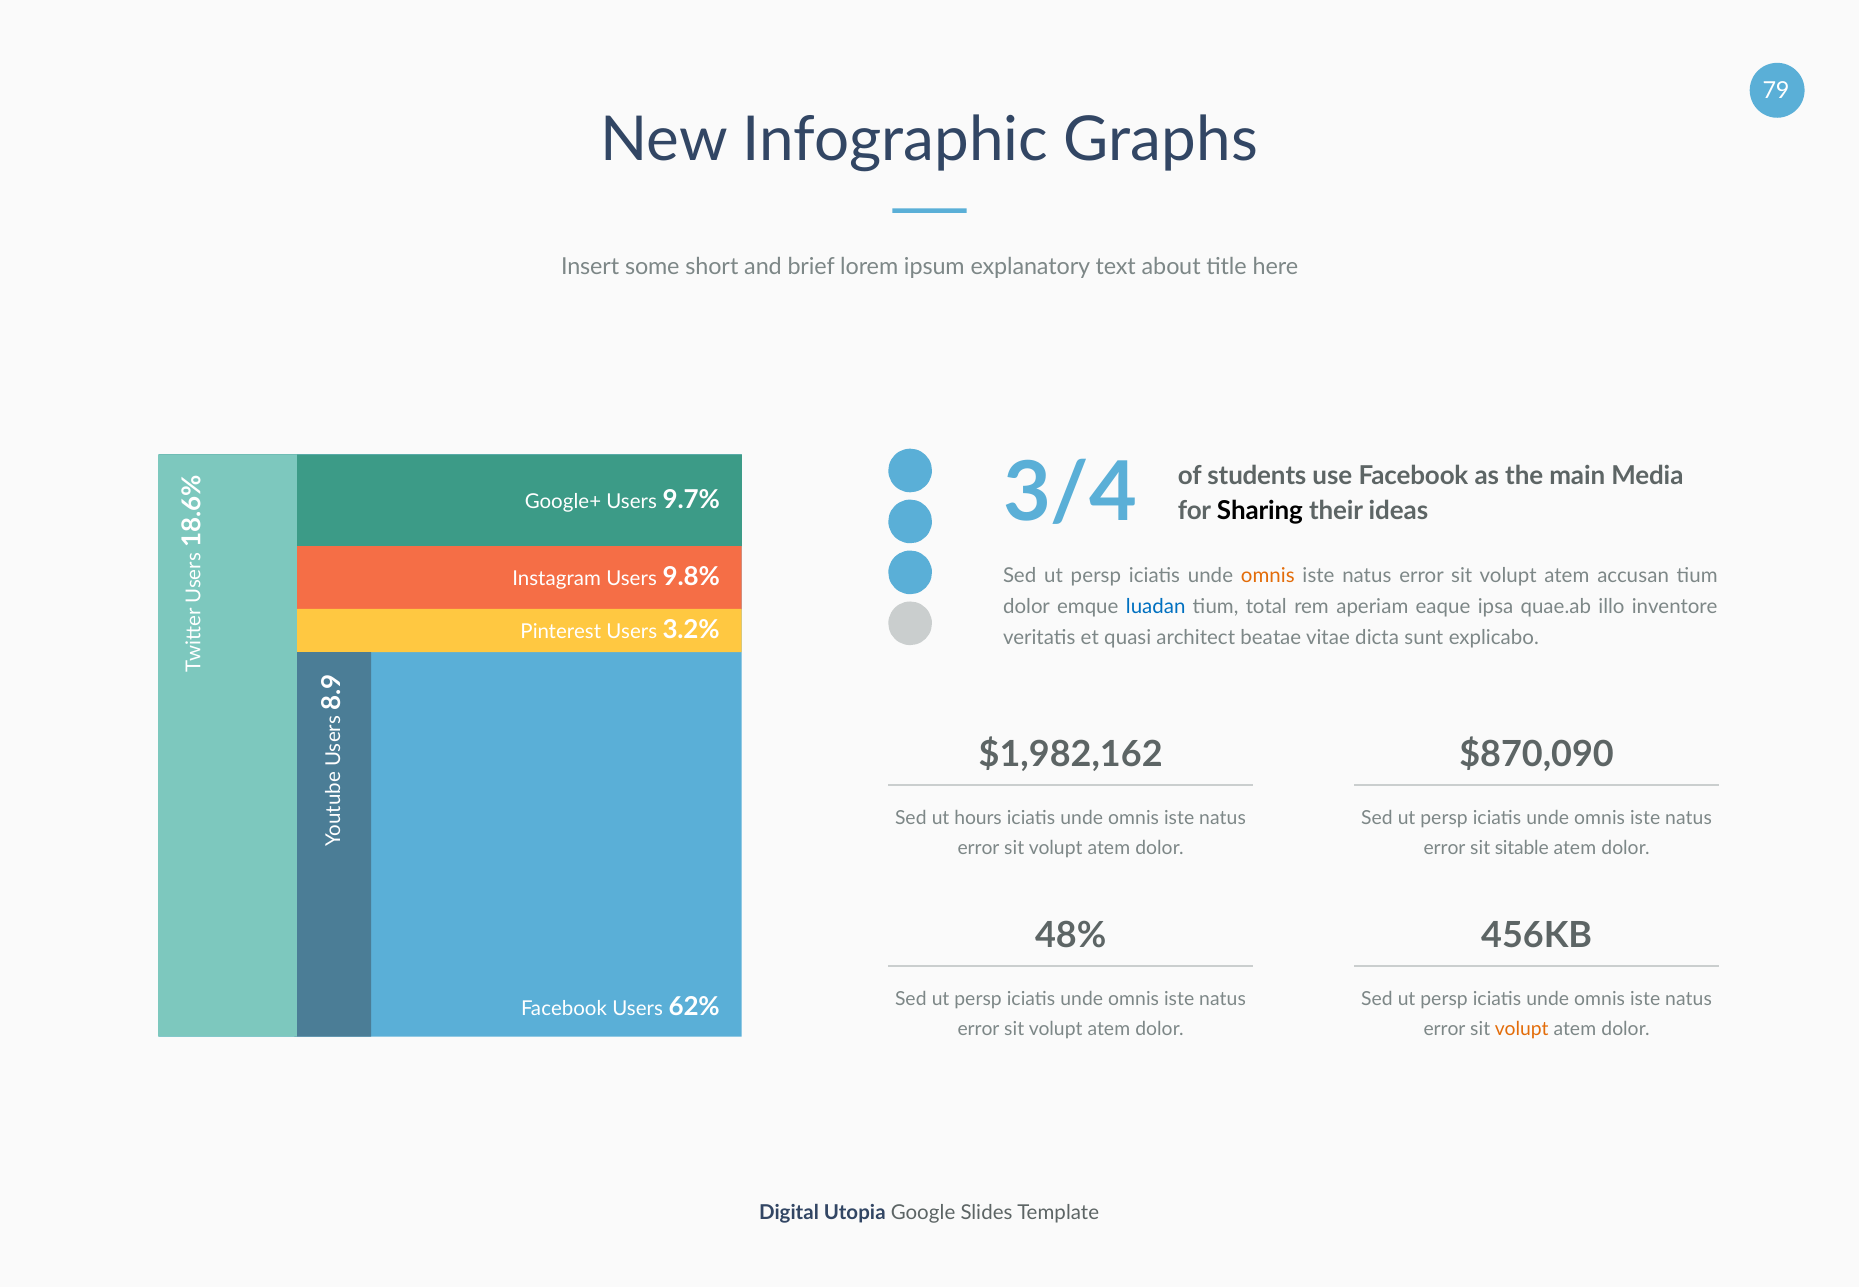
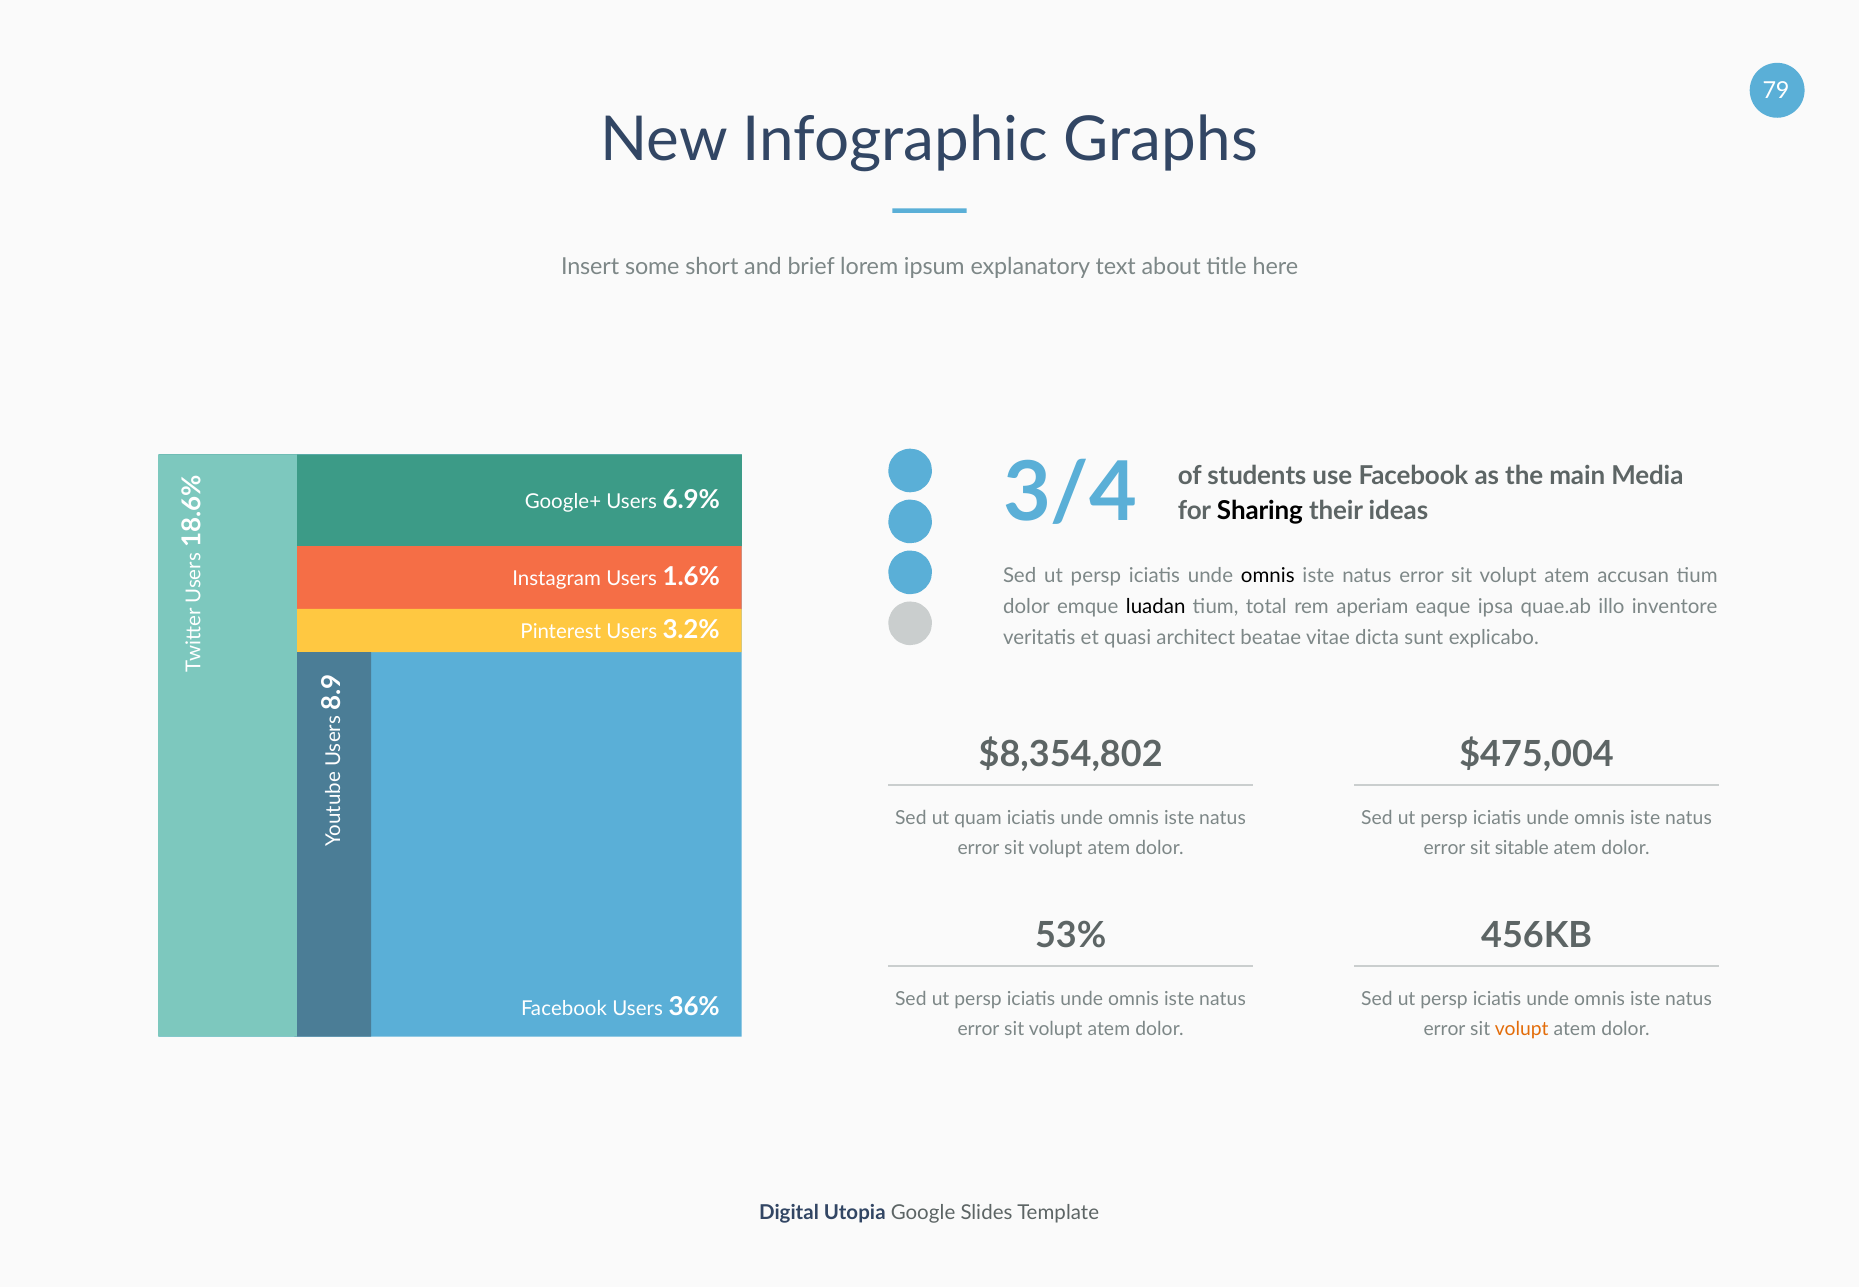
9.7%: 9.7% -> 6.9%
omnis at (1268, 576) colour: orange -> black
9.8%: 9.8% -> 1.6%
luadan colour: blue -> black
$1,982,162: $1,982,162 -> $8,354,802
$870,090: $870,090 -> $475,004
hours: hours -> quam
48%: 48% -> 53%
62%: 62% -> 36%
